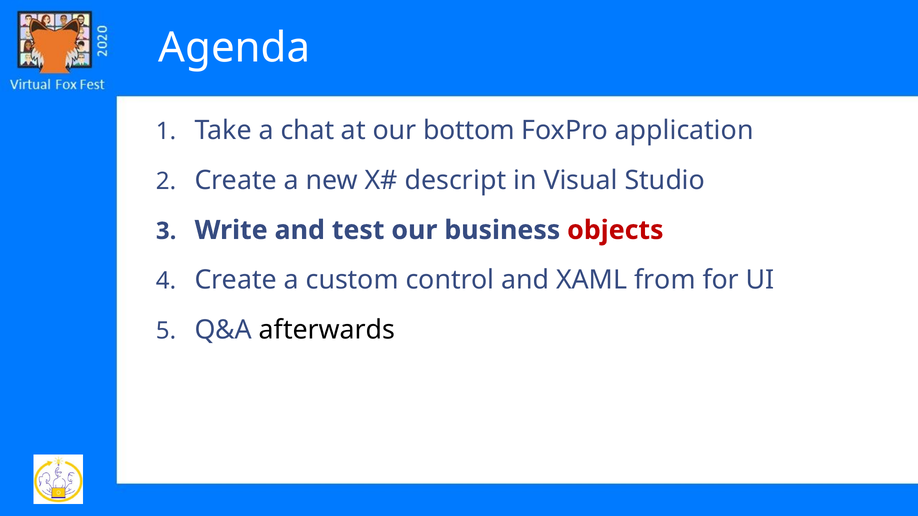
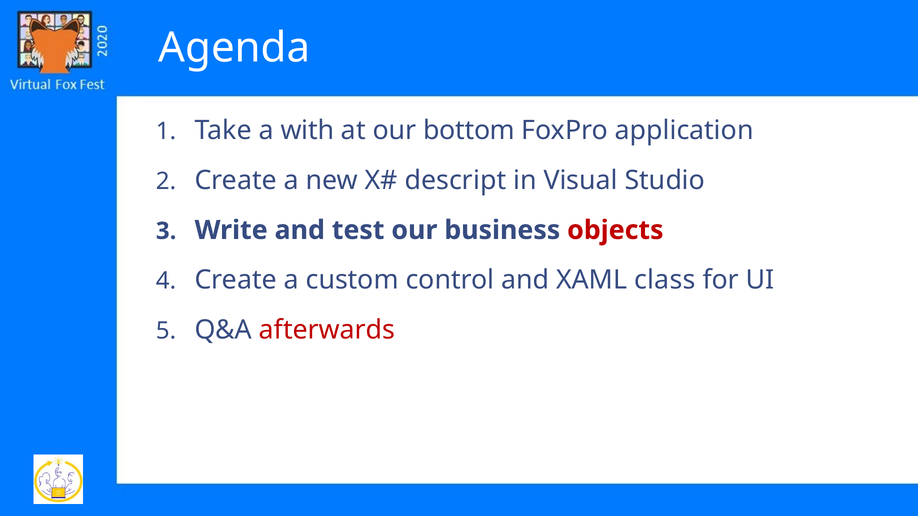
chat: chat -> with
from: from -> class
afterwards colour: black -> red
